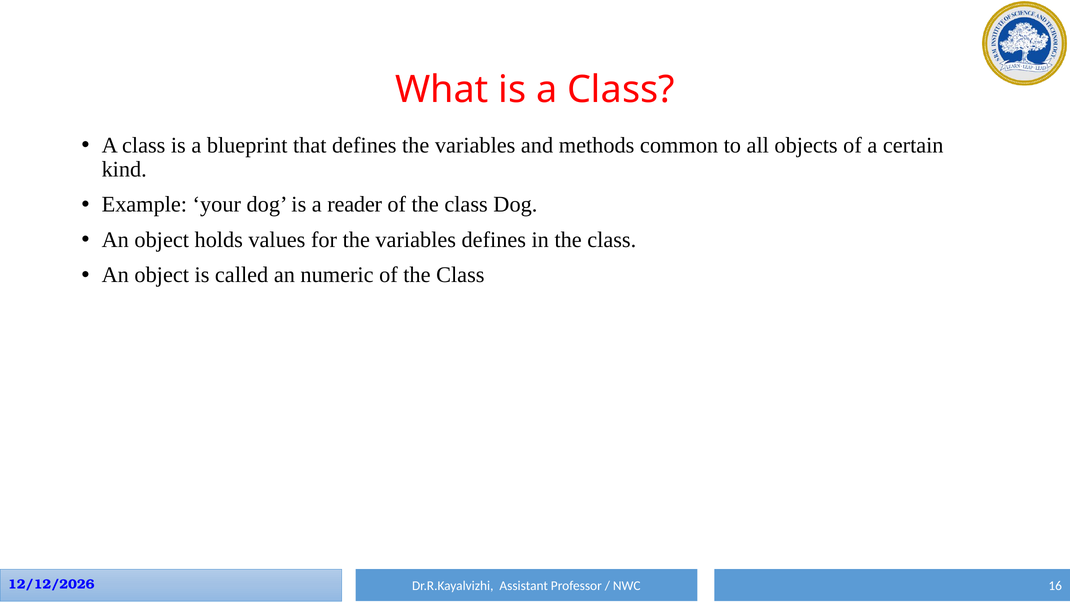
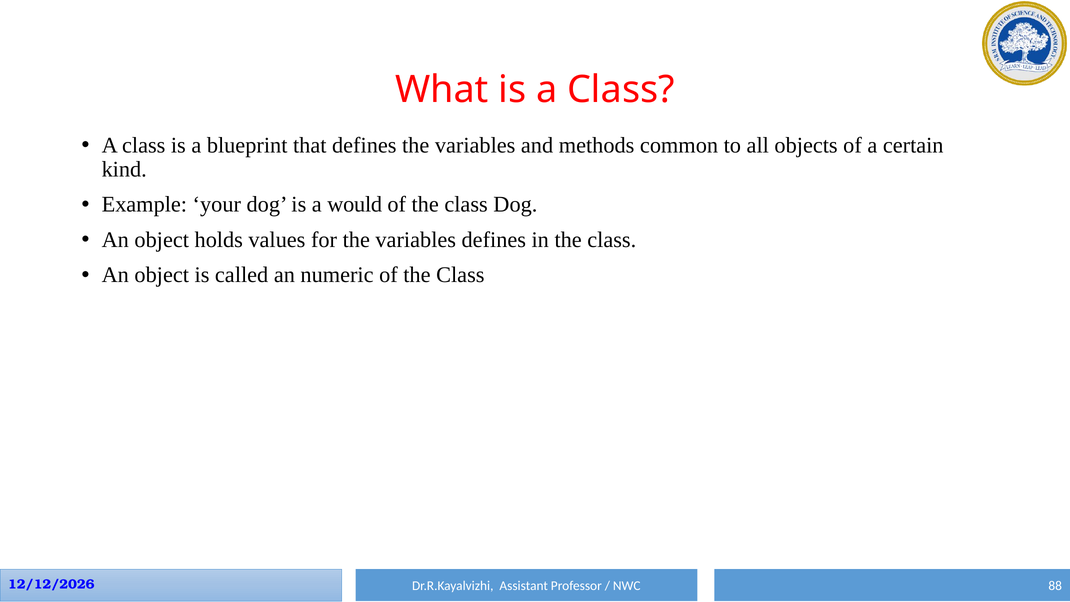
reader: reader -> would
16: 16 -> 88
